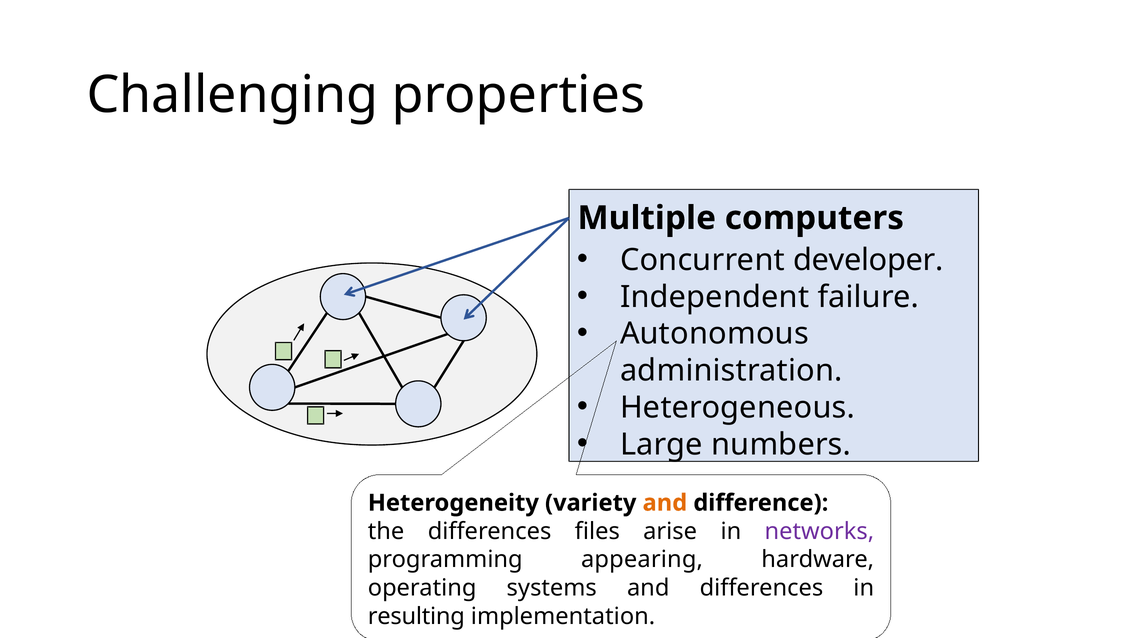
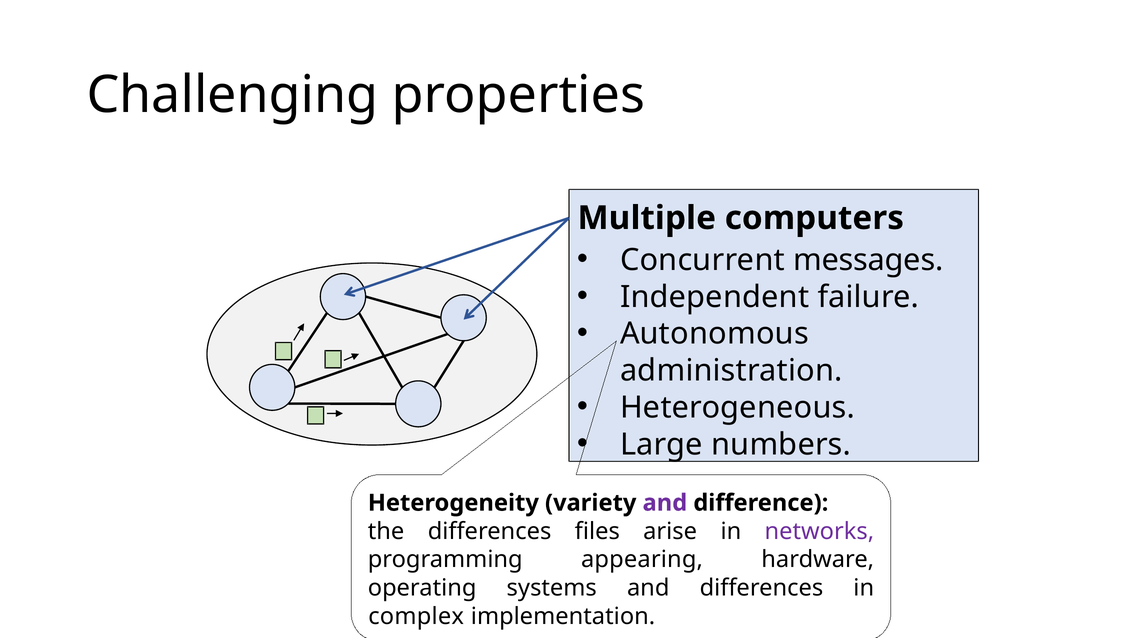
developer: developer -> messages
and at (665, 503) colour: orange -> purple
resulting: resulting -> complex
